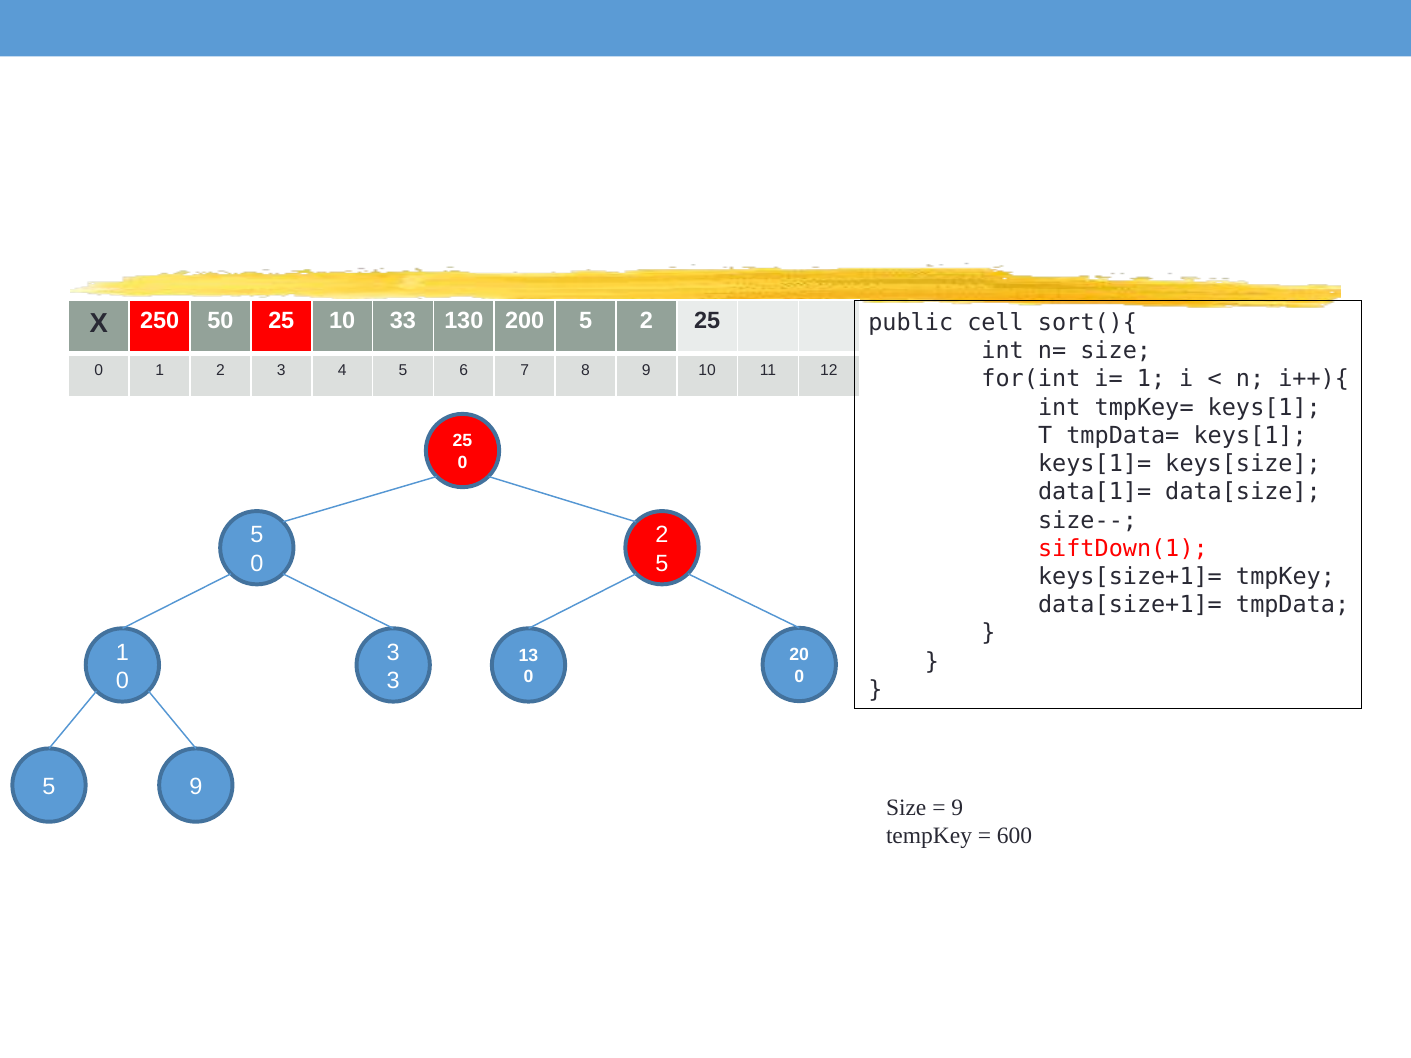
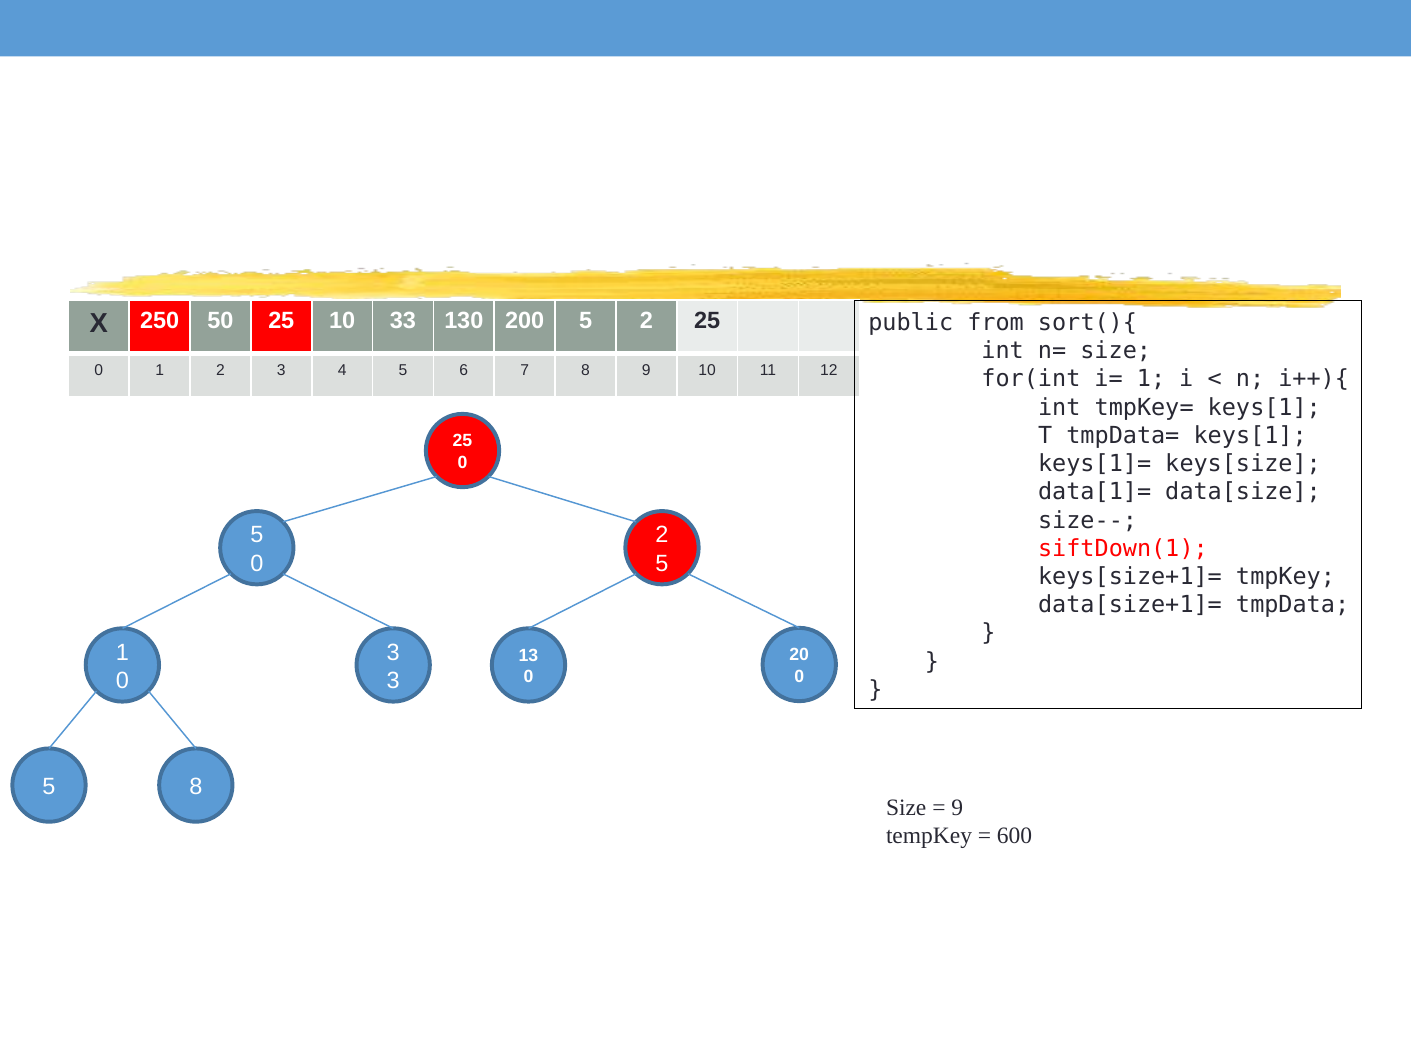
cell: cell -> from
5 9: 9 -> 8
